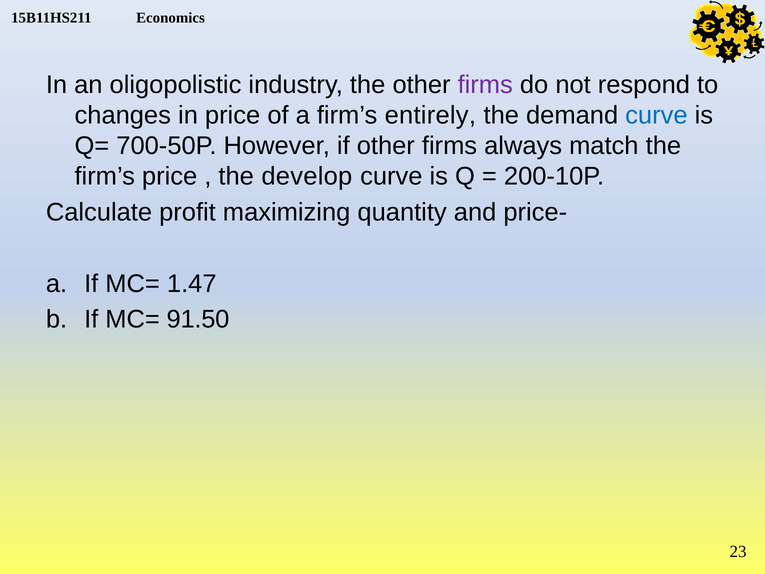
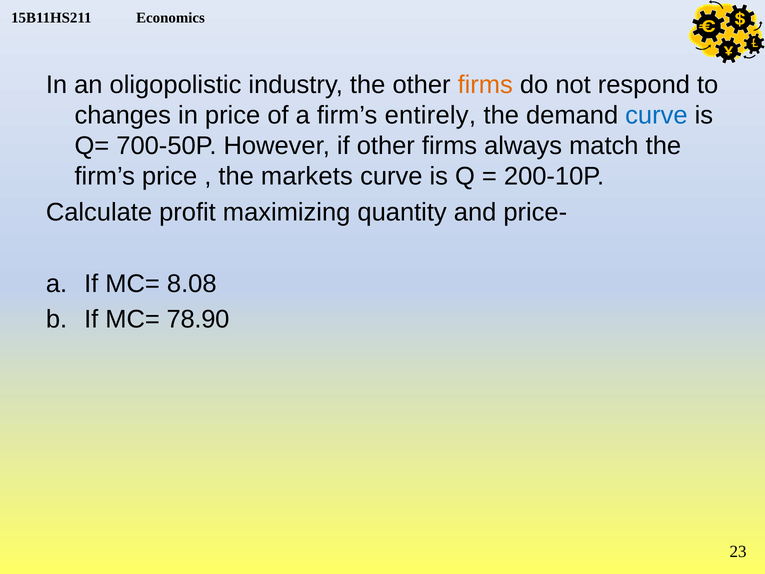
firms at (485, 85) colour: purple -> orange
develop: develop -> markets
1.47: 1.47 -> 8.08
91.50: 91.50 -> 78.90
